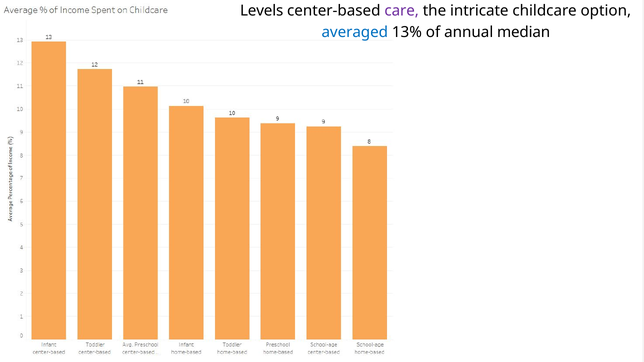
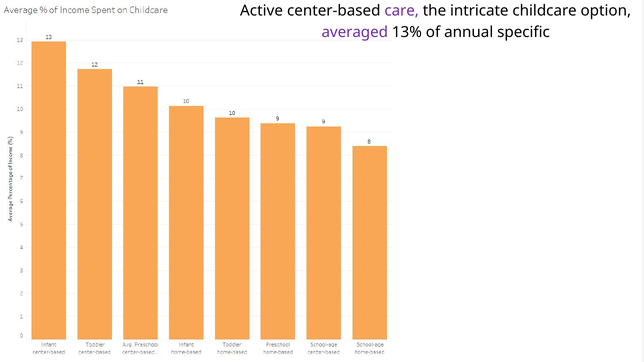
Levels: Levels -> Active
averaged colour: blue -> purple
median: median -> specific
